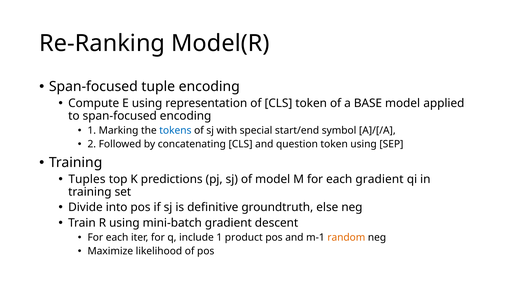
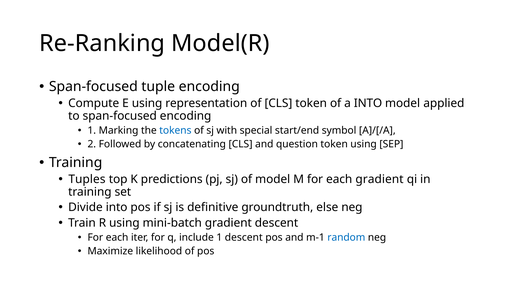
a BASE: BASE -> INTO
1 product: product -> descent
random colour: orange -> blue
